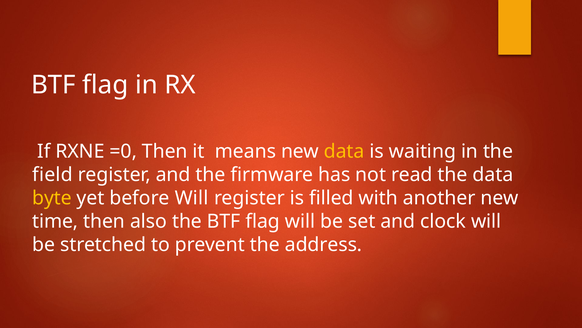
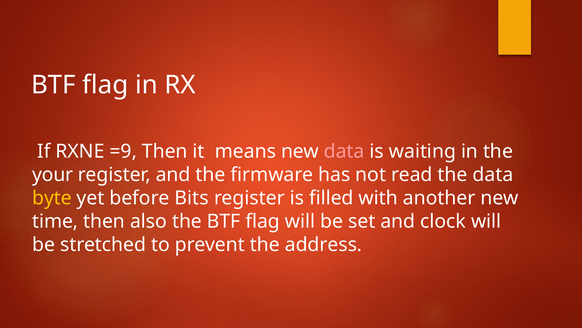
=0: =0 -> =9
data at (344, 151) colour: yellow -> pink
field: field -> your
before Will: Will -> Bits
